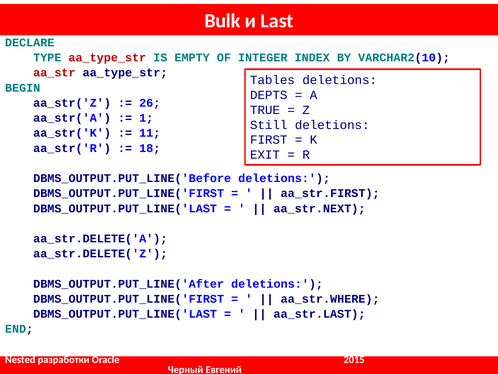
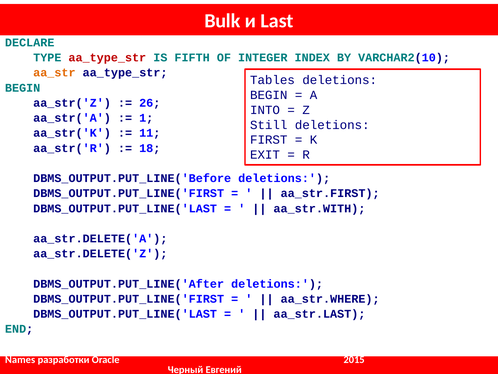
EMPTY: EMPTY -> FIFTH
aa_str colour: red -> orange
DEPTS at (269, 95): DEPTS -> BEGIN
TRUE: TRUE -> INTO
aa_str.NEXT: aa_str.NEXT -> aa_str.WITH
Nested: Nested -> Names
